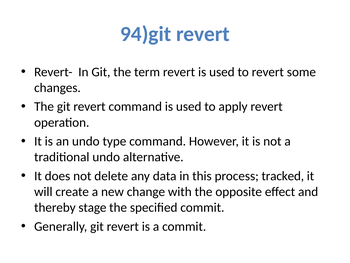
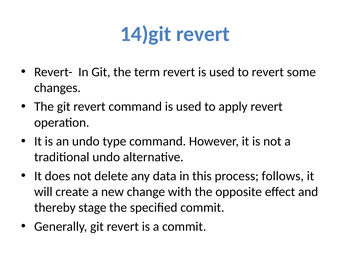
94)git: 94)git -> 14)git
tracked: tracked -> follows
